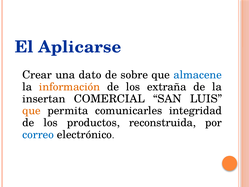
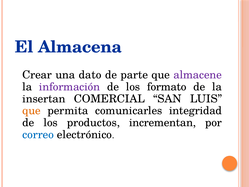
Aplicarse: Aplicarse -> Almacena
sobre: sobre -> parte
almacene colour: blue -> purple
información colour: orange -> purple
extraña: extraña -> formato
reconstruida: reconstruida -> incrementan
